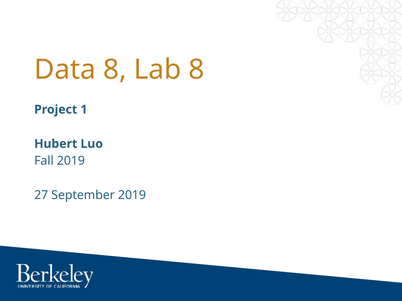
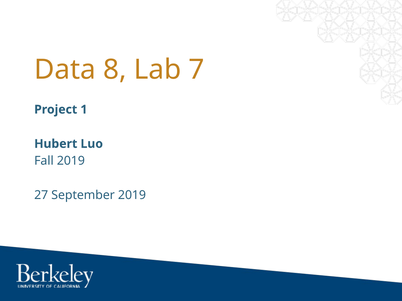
Lab 8: 8 -> 7
